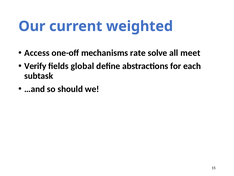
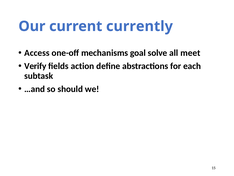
weighted: weighted -> currently
rate: rate -> goal
global: global -> action
